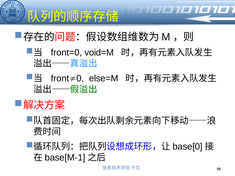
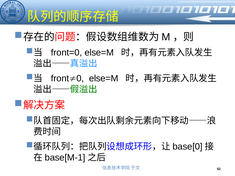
front=0 void=M: void=M -> else=M
